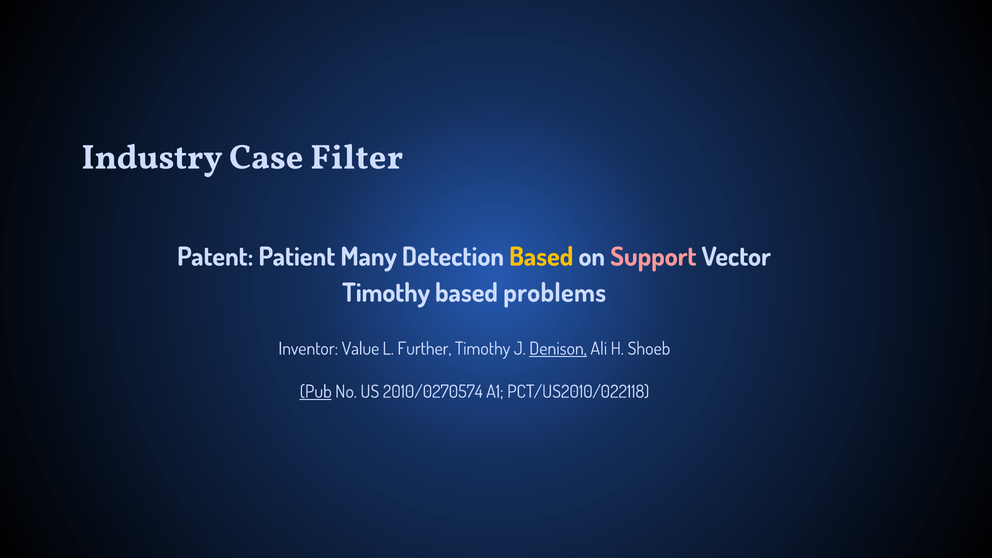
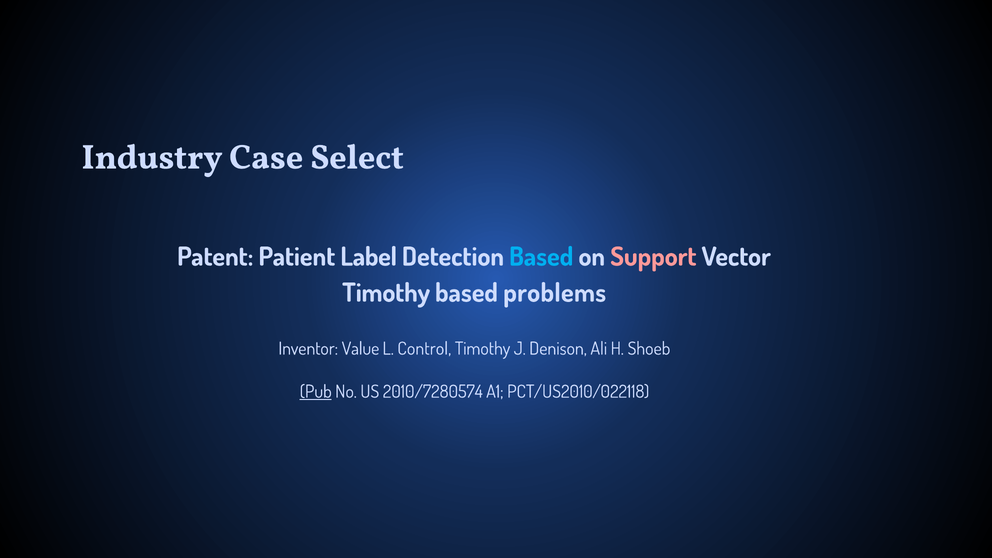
Filter: Filter -> Select
Many: Many -> Label
Based at (541, 257) colour: yellow -> light blue
Further: Further -> Control
Denison underline: present -> none
2010/0270574: 2010/0270574 -> 2010/7280574
